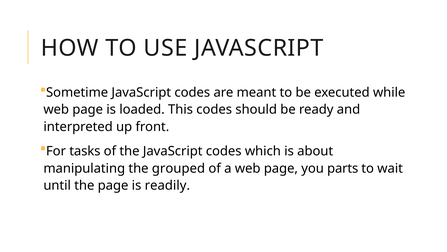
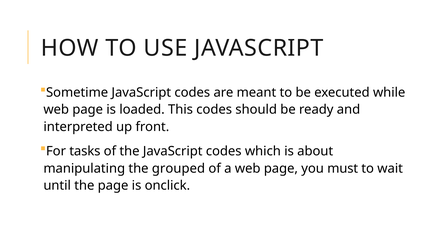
parts: parts -> must
readily: readily -> onclick
